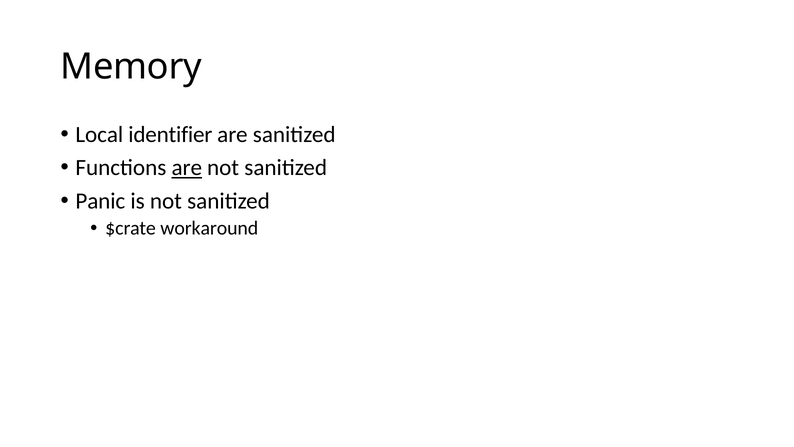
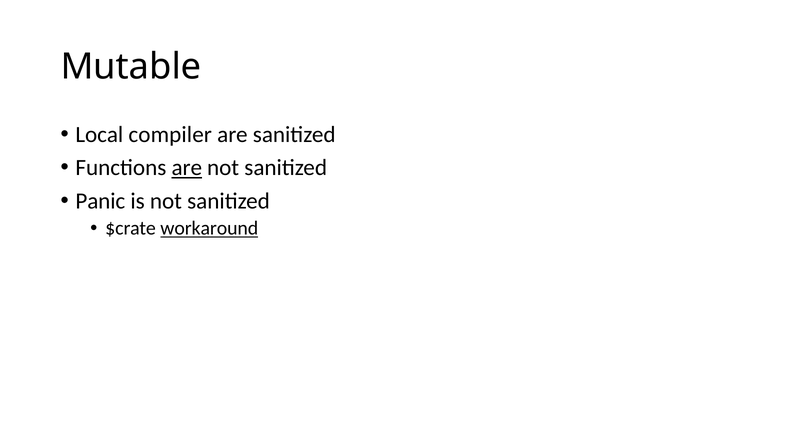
Memory: Memory -> Mutable
identifier: identifier -> compiler
workaround underline: none -> present
